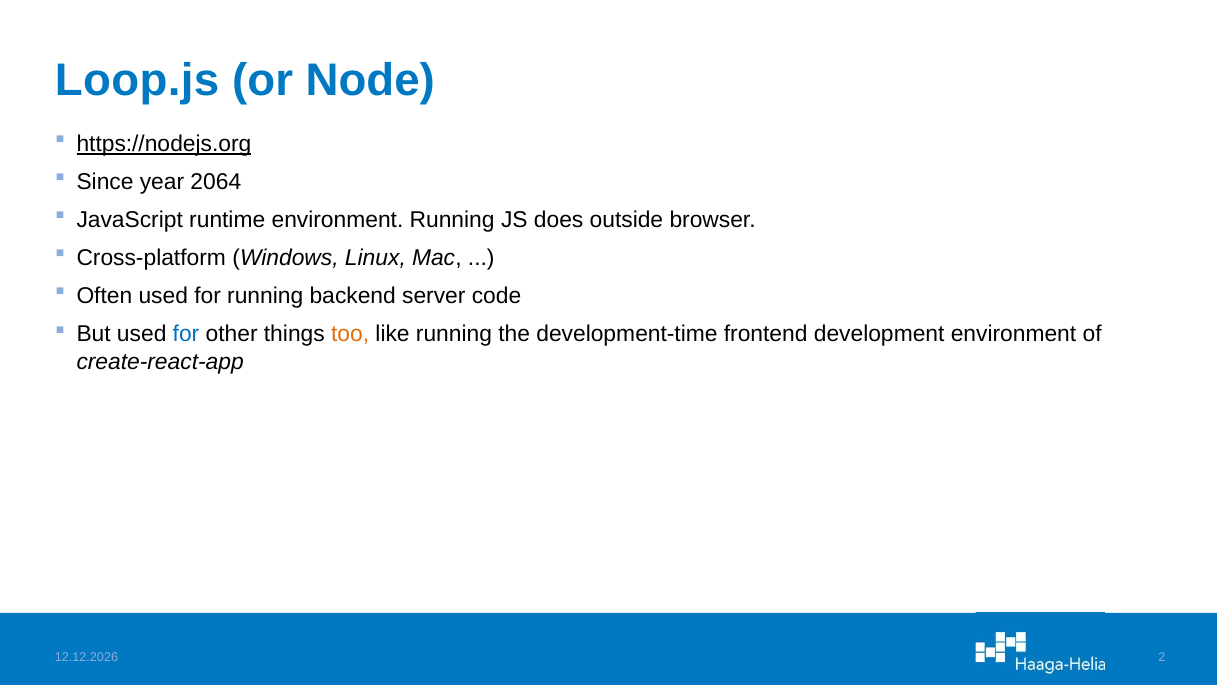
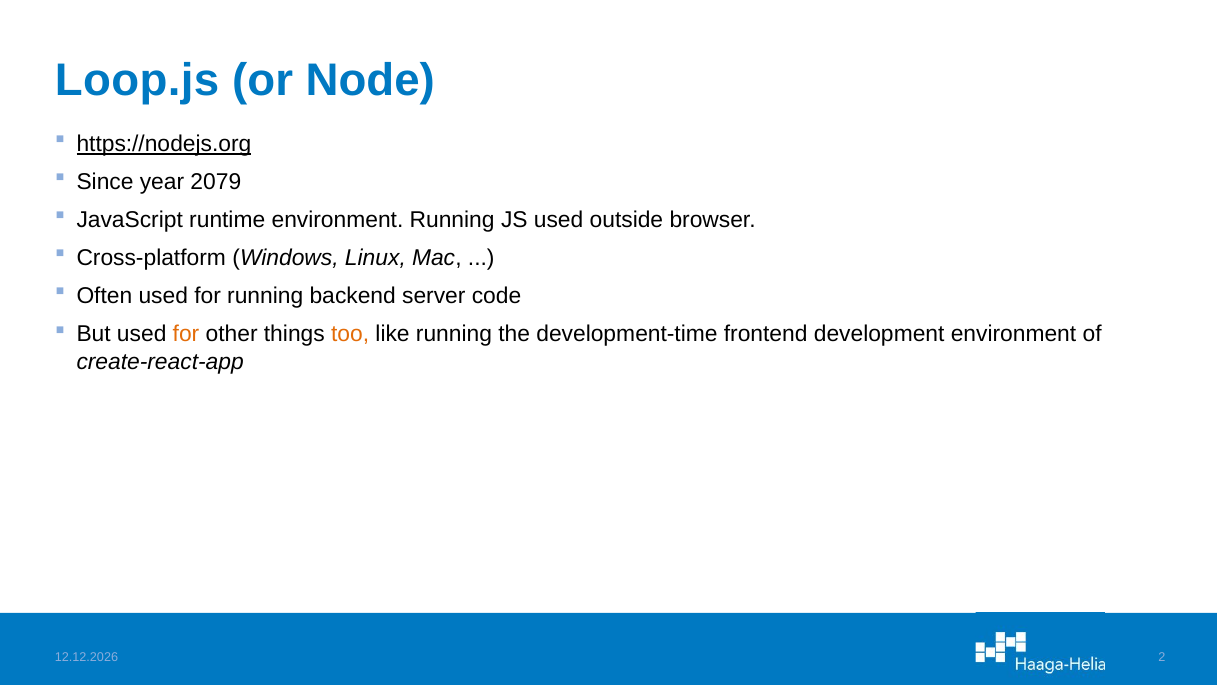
2064: 2064 -> 2079
JS does: does -> used
for at (186, 334) colour: blue -> orange
